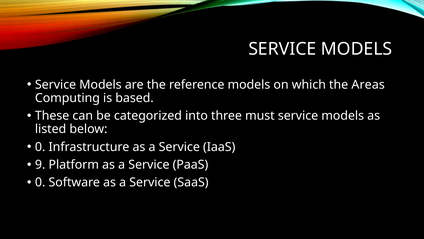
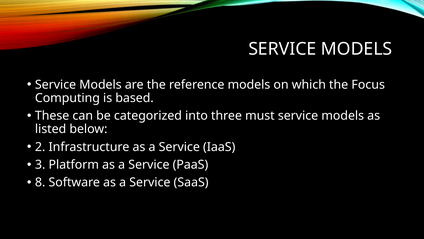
Areas: Areas -> Focus
0 at (40, 147): 0 -> 2
9: 9 -> 3
0 at (40, 182): 0 -> 8
